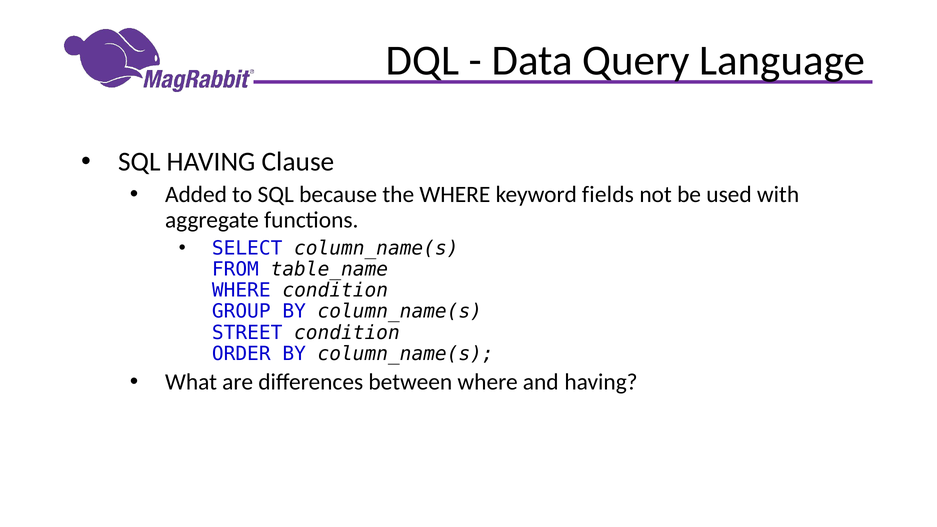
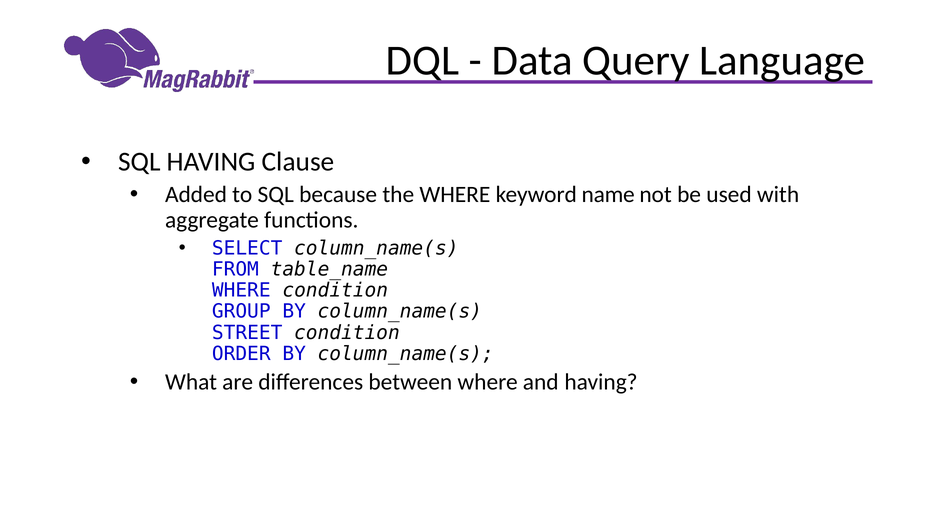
fields: fields -> name
